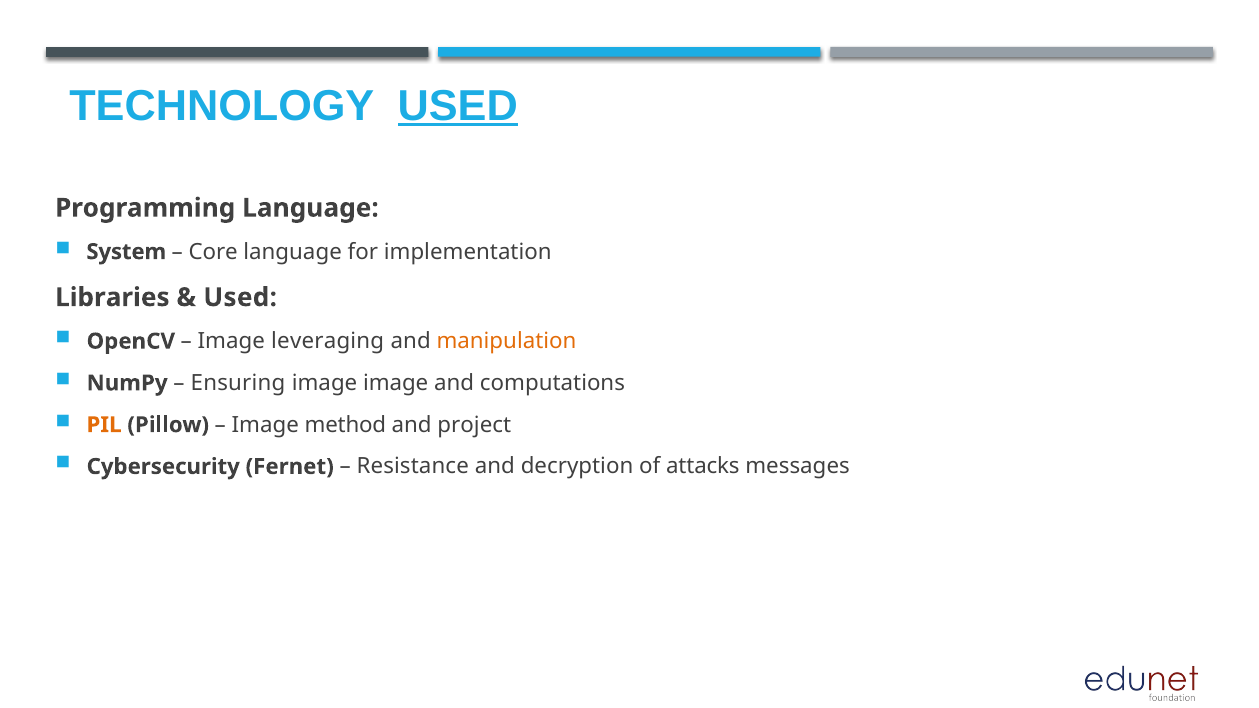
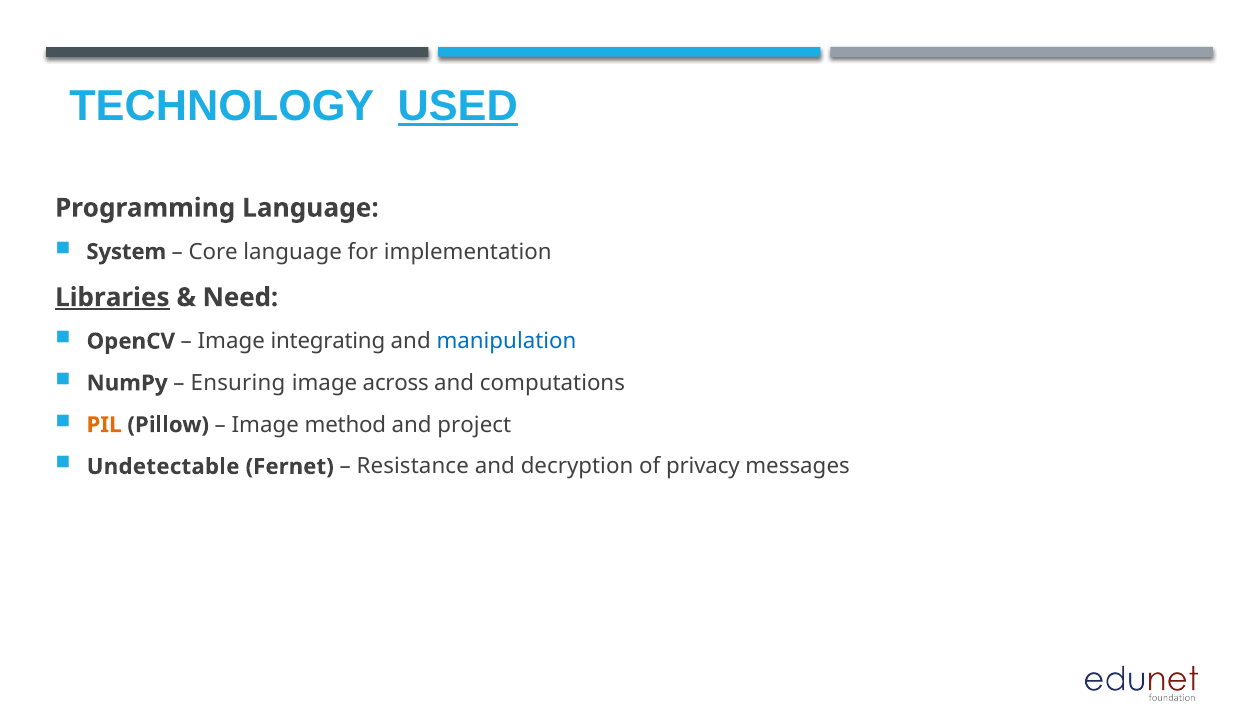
Libraries underline: none -> present
Used at (240, 298): Used -> Need
leveraging: leveraging -> integrating
manipulation colour: orange -> blue
image image: image -> across
Cybersecurity: Cybersecurity -> Undetectable
attacks: attacks -> privacy
